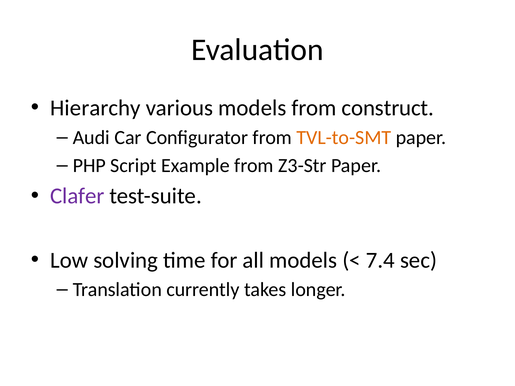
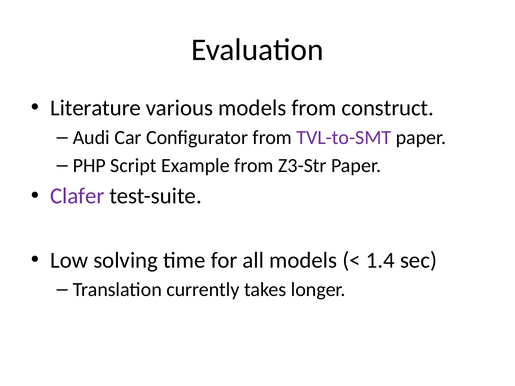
Hierarchy: Hierarchy -> Literature
TVL-to-SMT colour: orange -> purple
7.4: 7.4 -> 1.4
